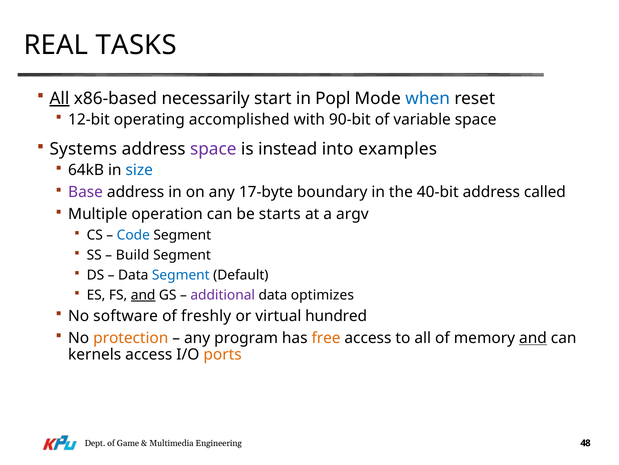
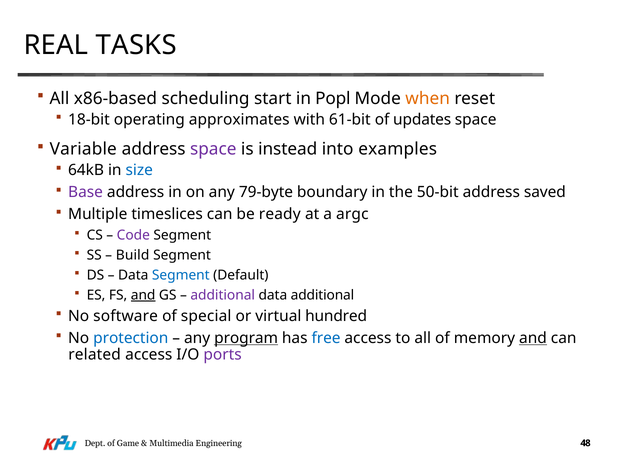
All at (59, 98) underline: present -> none
necessarily: necessarily -> scheduling
when colour: blue -> orange
12-bit: 12-bit -> 18-bit
accomplished: accomplished -> approximates
90-bit: 90-bit -> 61-bit
variable: variable -> updates
Systems: Systems -> Variable
17-byte: 17-byte -> 79-byte
40-bit: 40-bit -> 50-bit
called: called -> saved
operation: operation -> timeslices
starts: starts -> ready
argv: argv -> argc
Code colour: blue -> purple
data optimizes: optimizes -> additional
freshly: freshly -> special
protection colour: orange -> blue
program underline: none -> present
free colour: orange -> blue
kernels: kernels -> related
ports colour: orange -> purple
